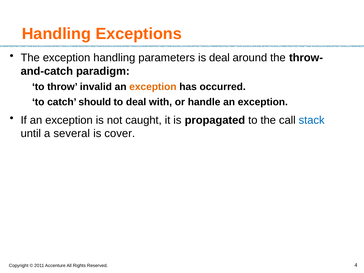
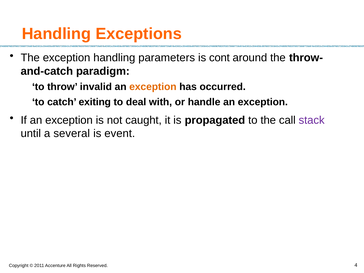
is deal: deal -> cont
should: should -> exiting
stack colour: blue -> purple
cover: cover -> event
